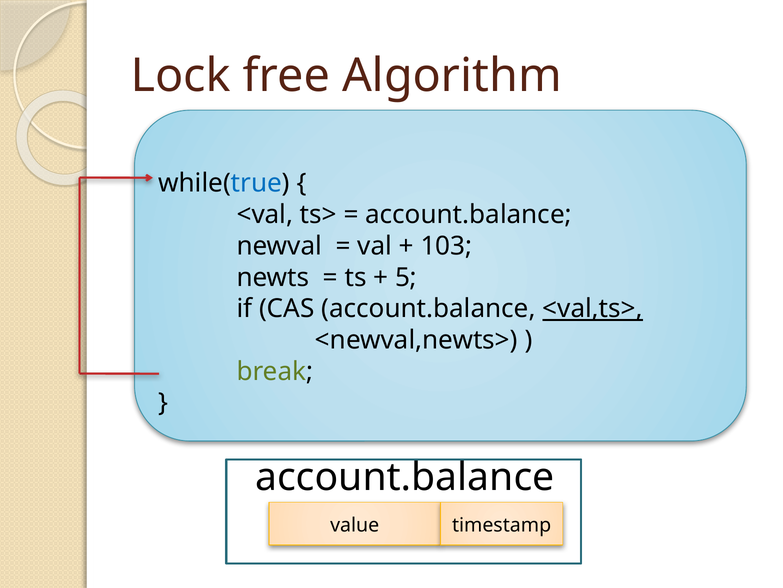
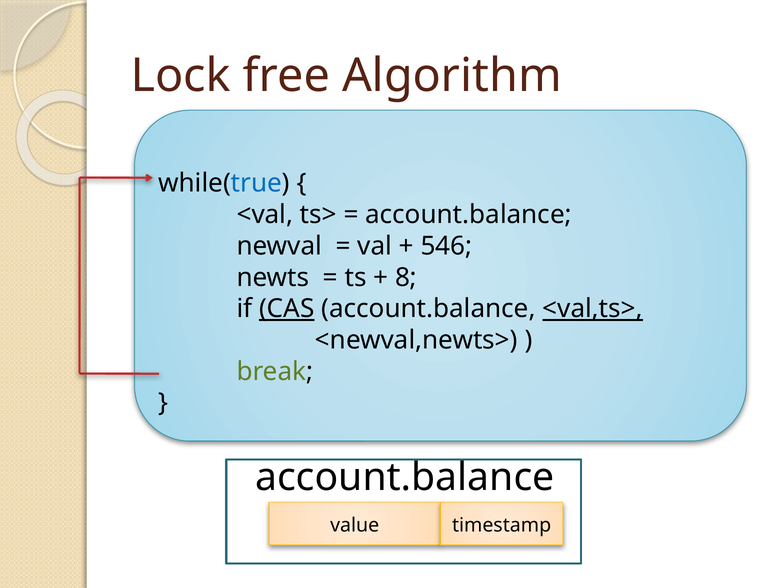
103: 103 -> 546
5: 5 -> 8
CAS underline: none -> present
